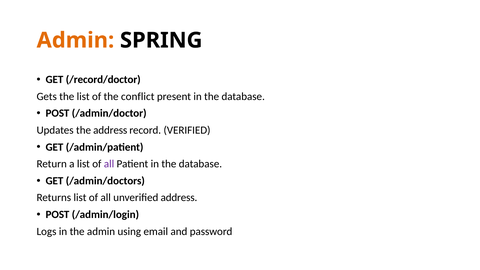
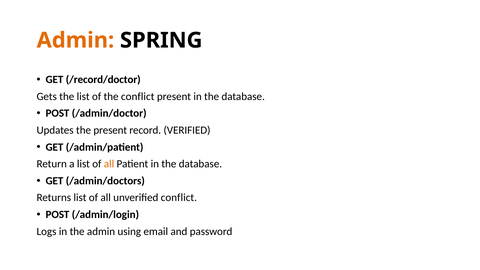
the address: address -> present
all at (109, 164) colour: purple -> orange
unverified address: address -> conflict
